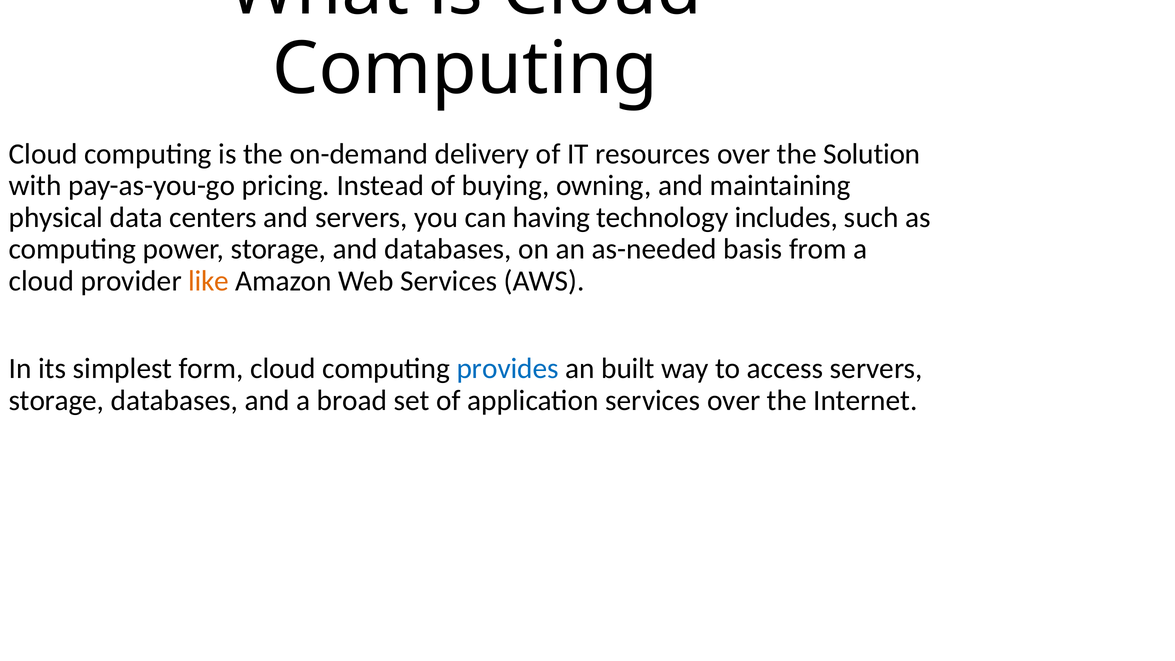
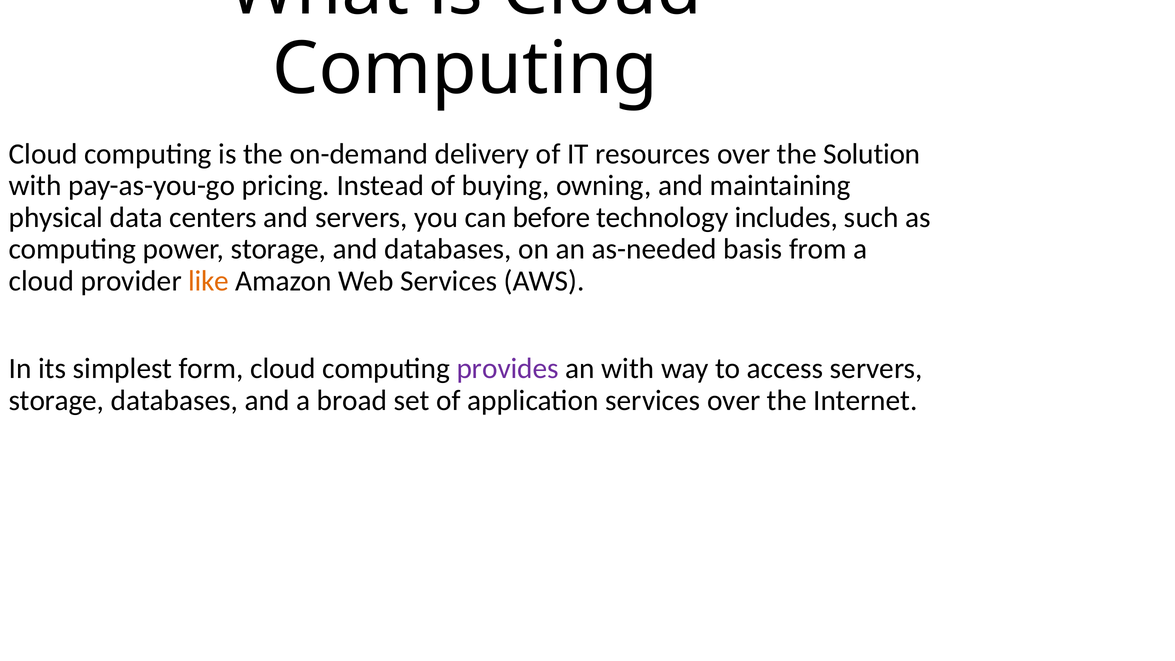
having: having -> before
provides colour: blue -> purple
an built: built -> with
